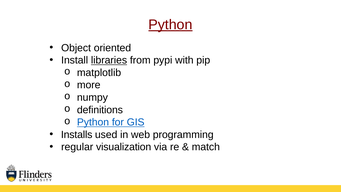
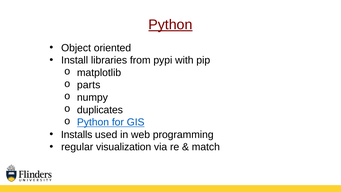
libraries underline: present -> none
more: more -> parts
definitions: definitions -> duplicates
